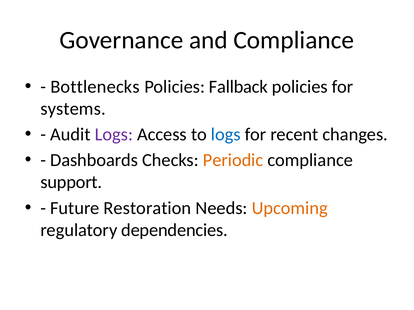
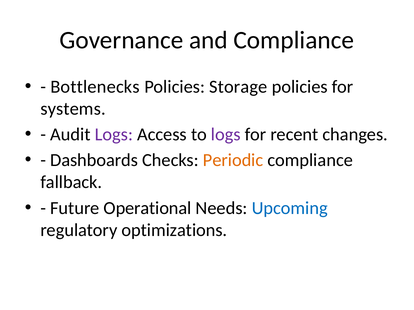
Fallback: Fallback -> Storage
logs at (226, 135) colour: blue -> purple
support: support -> fallback
Restoration: Restoration -> Operational
Upcoming colour: orange -> blue
dependencies: dependencies -> optimizations
